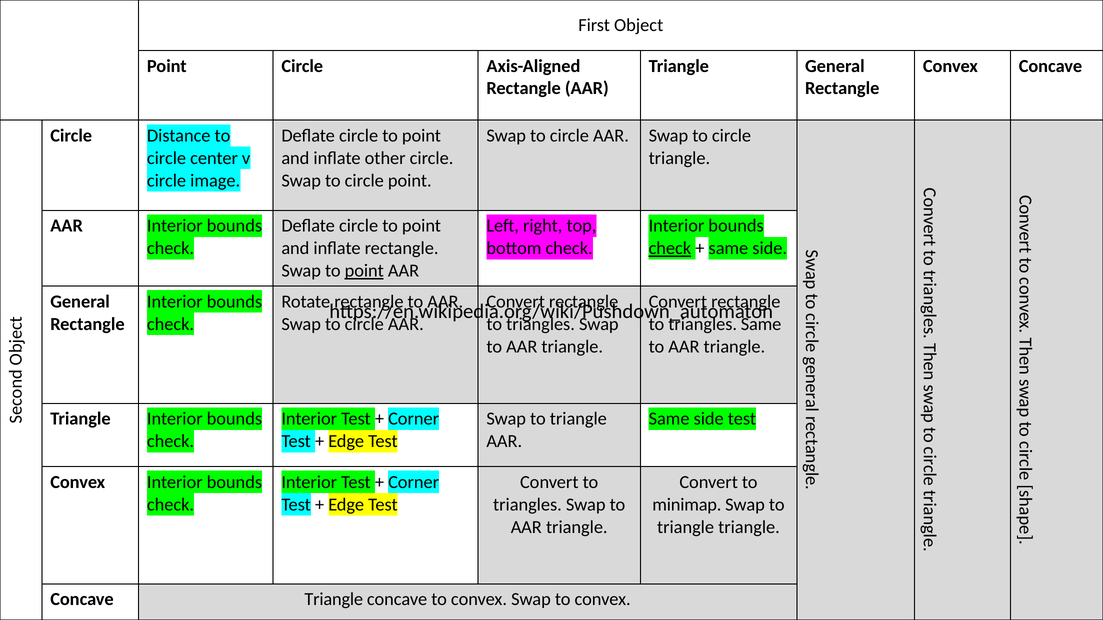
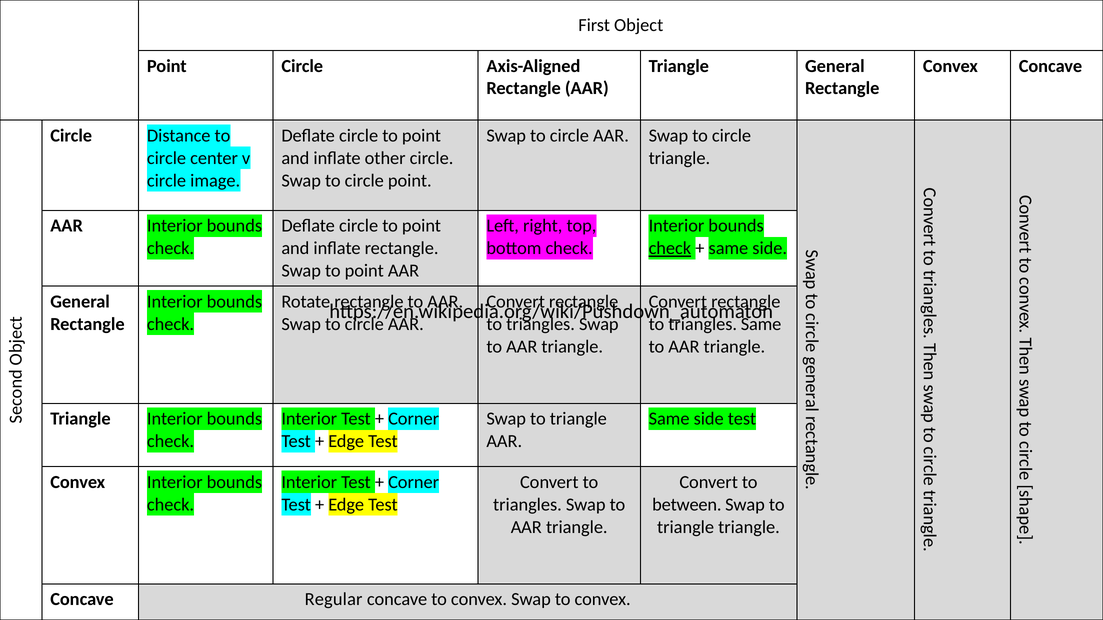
point at (364, 271) underline: present -> none
minimap: minimap -> between
Concave Triangle: Triangle -> Regular
